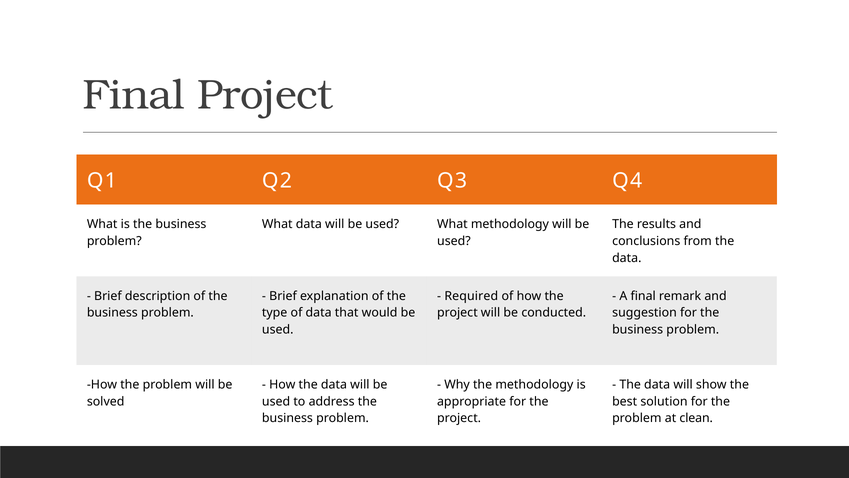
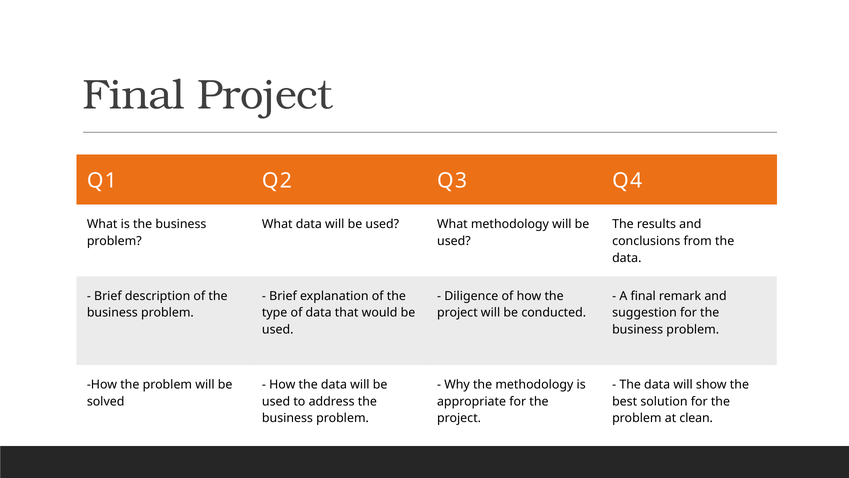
Required: Required -> Diligence
